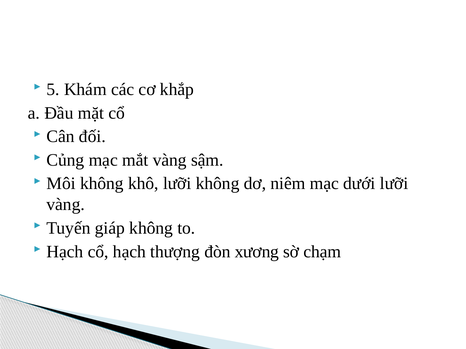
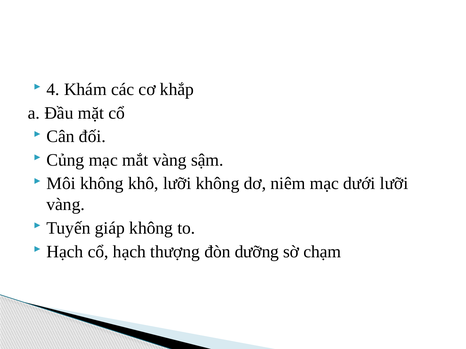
5: 5 -> 4
xương: xương -> dưỡng
